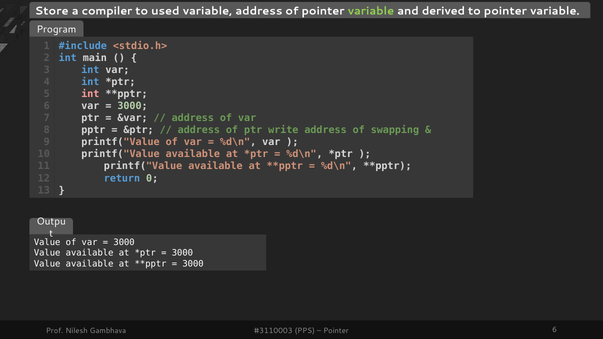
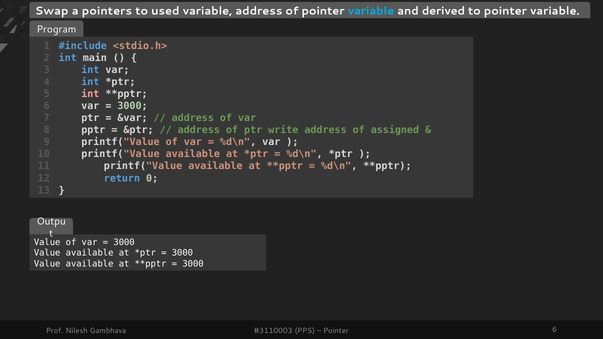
Store: Store -> Swap
compiler: compiler -> pointers
variable at (371, 11) colour: light green -> light blue
swapping: swapping -> assigned
